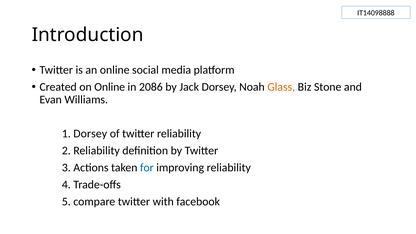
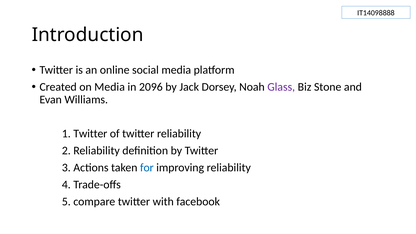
on Online: Online -> Media
2086: 2086 -> 2096
Glass colour: orange -> purple
1 Dorsey: Dorsey -> Twitter
